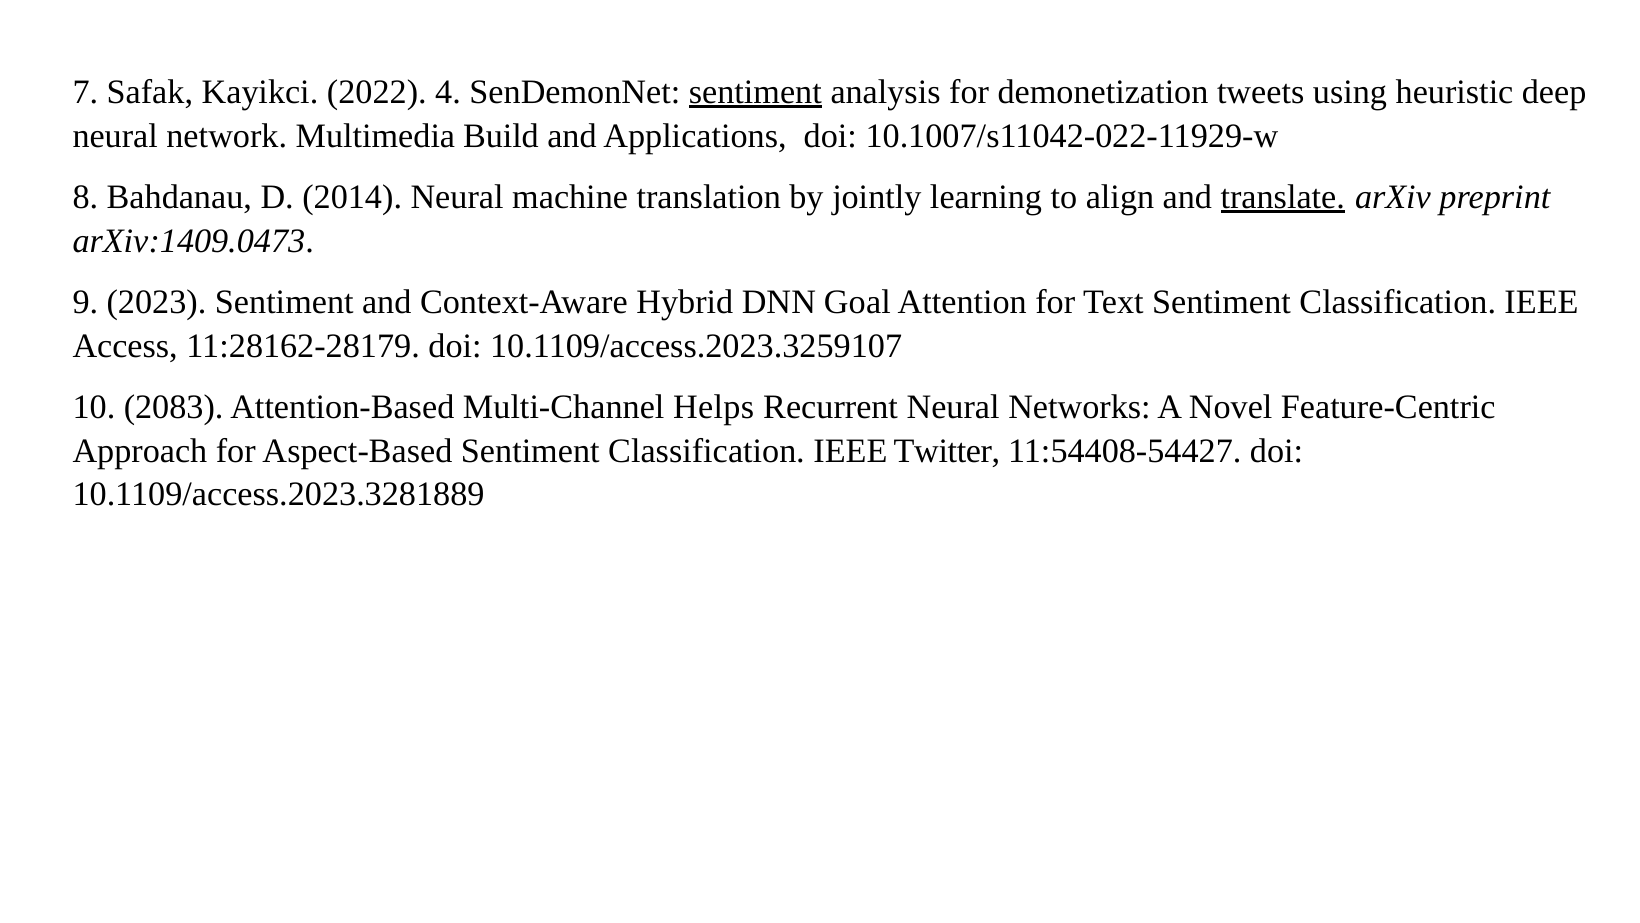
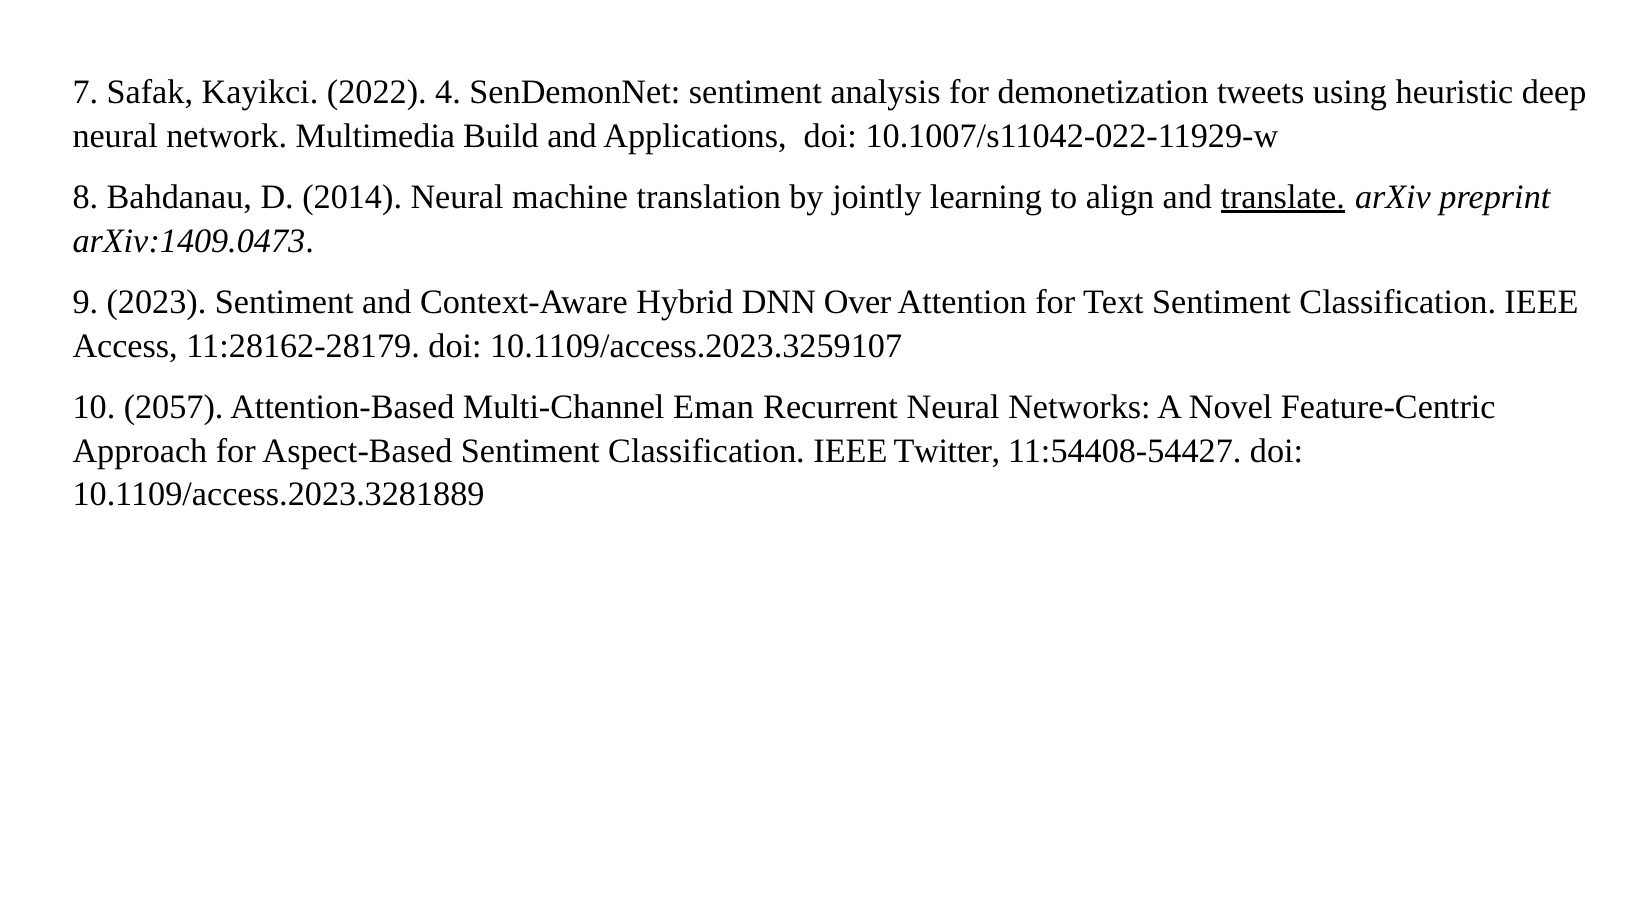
sentiment at (755, 92) underline: present -> none
Goal: Goal -> Over
2083: 2083 -> 2057
Helps: Helps -> Eman
